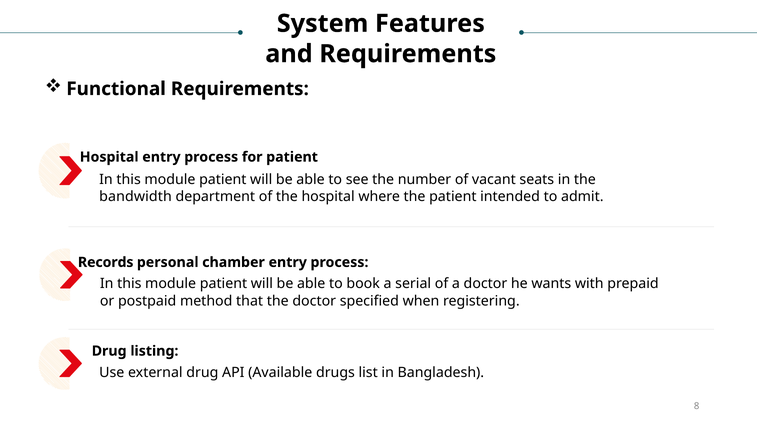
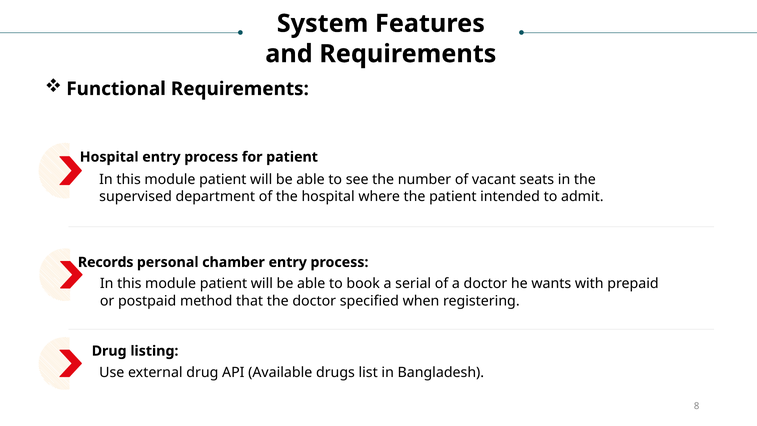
bandwidth: bandwidth -> supervised
